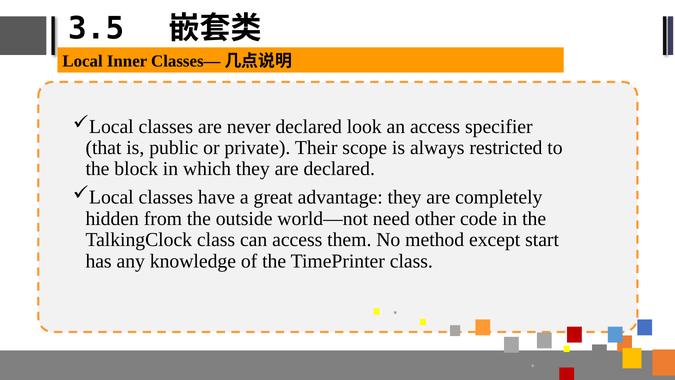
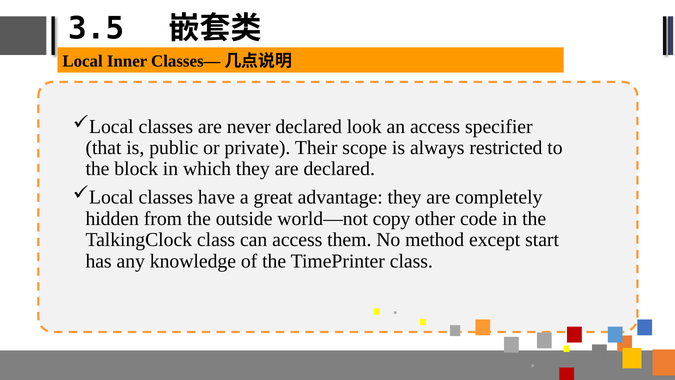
need: need -> copy
